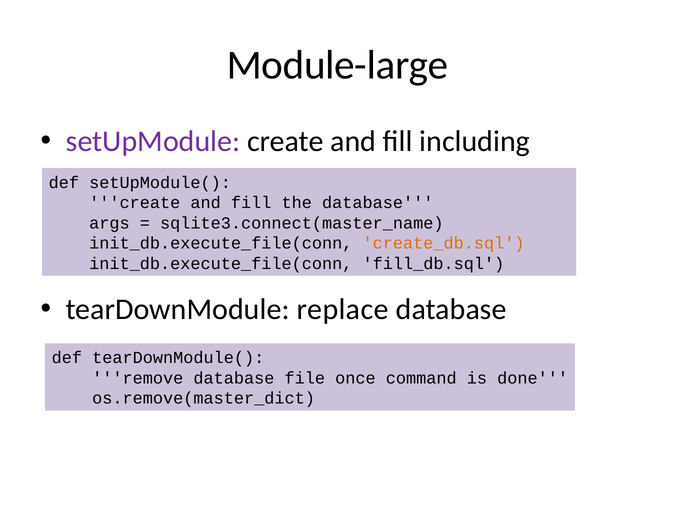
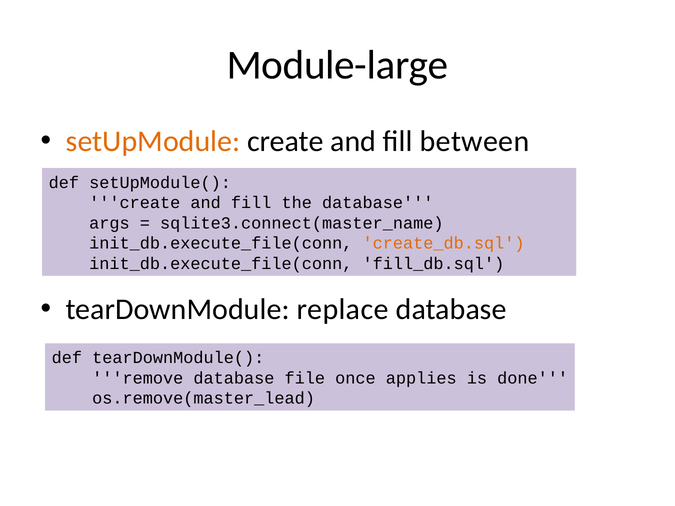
setUpModule colour: purple -> orange
including: including -> between
command: command -> applies
os.remove(master_dict: os.remove(master_dict -> os.remove(master_lead
